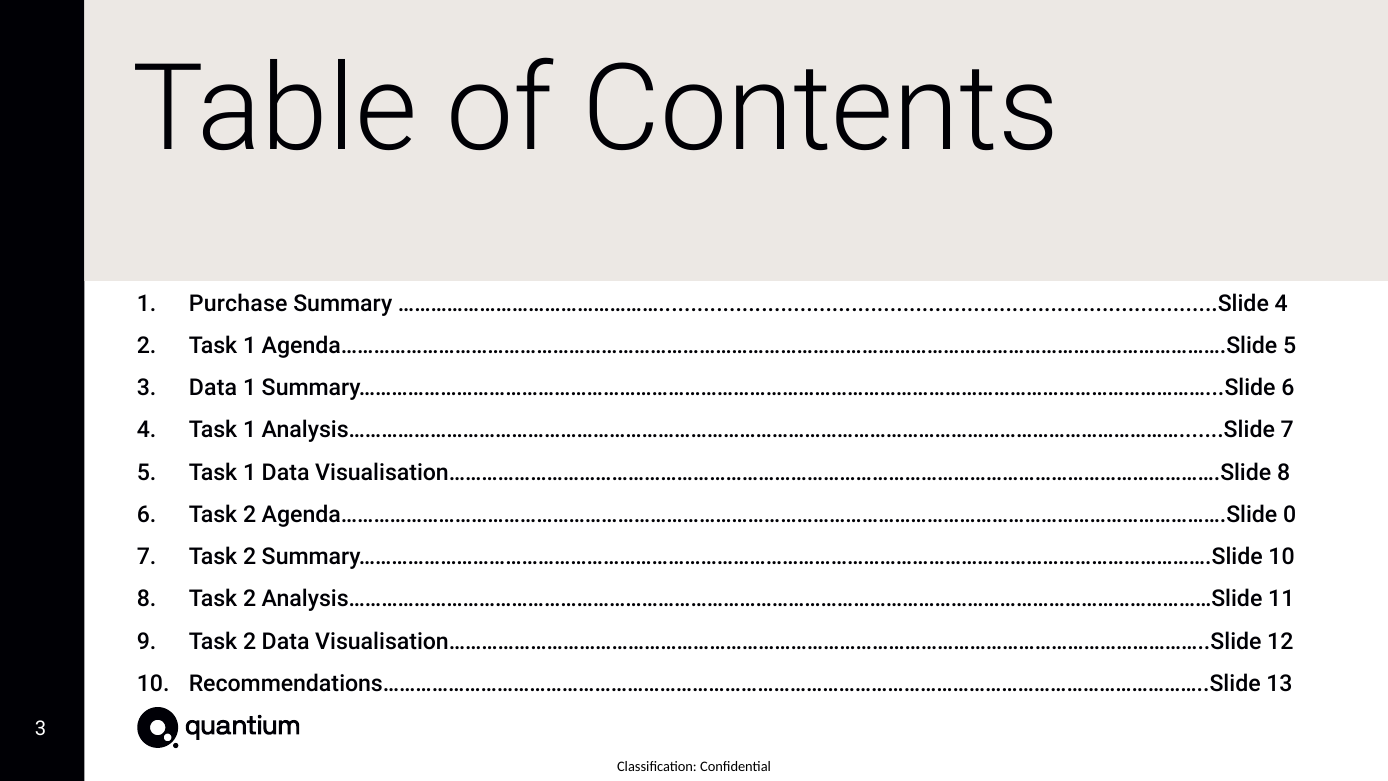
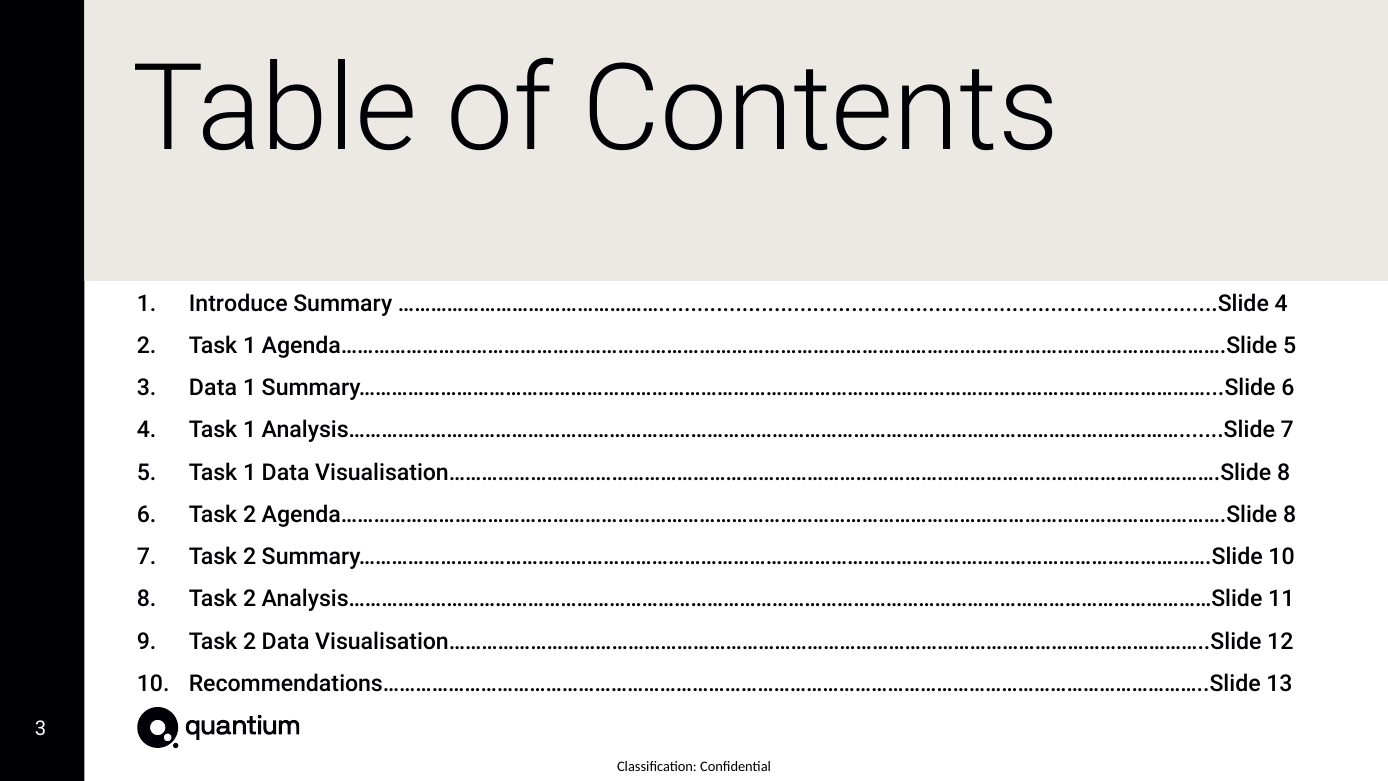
Purchase: Purchase -> Introduce
Agenda……………………………………………………………………………………………………………………………………………….Slide 0: 0 -> 8
